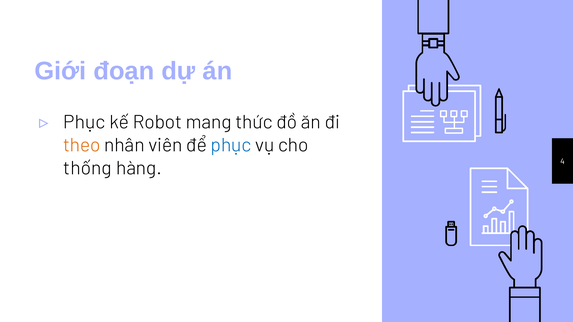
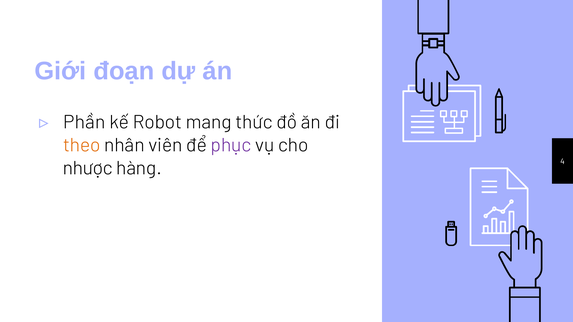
Phục at (84, 122): Phục -> Phần
phục at (231, 145) colour: blue -> purple
thống: thống -> nhược
